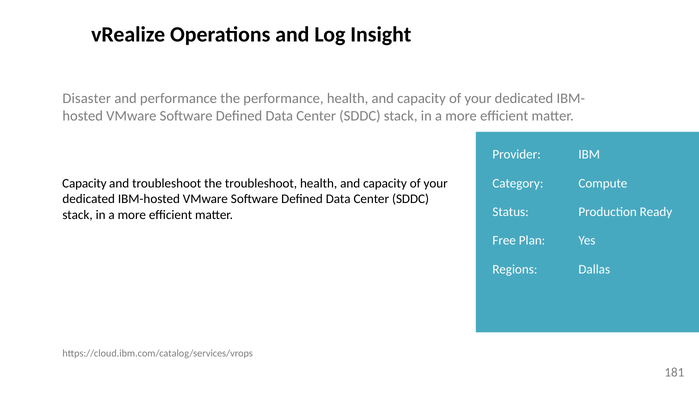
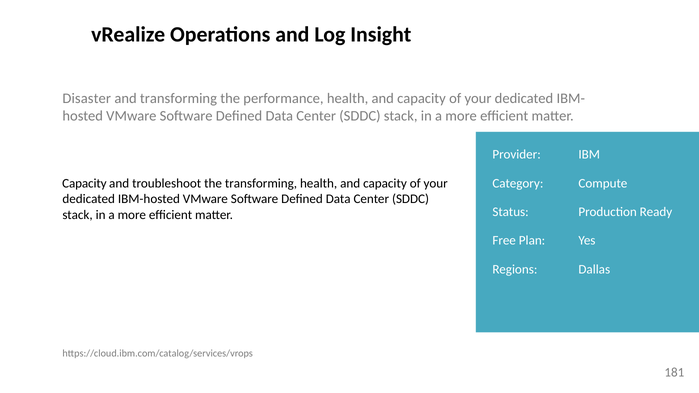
and performance: performance -> transforming
the troubleshoot: troubleshoot -> transforming
